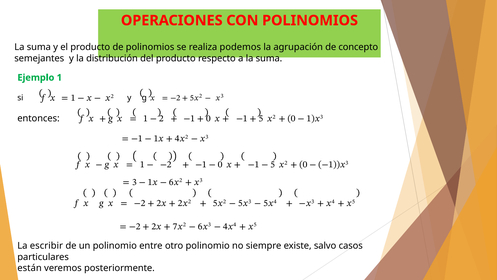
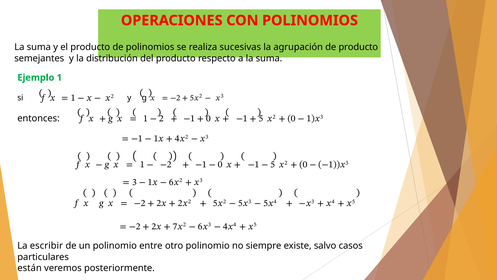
podemos: podemos -> sucesivas
de concepto: concepto -> producto
